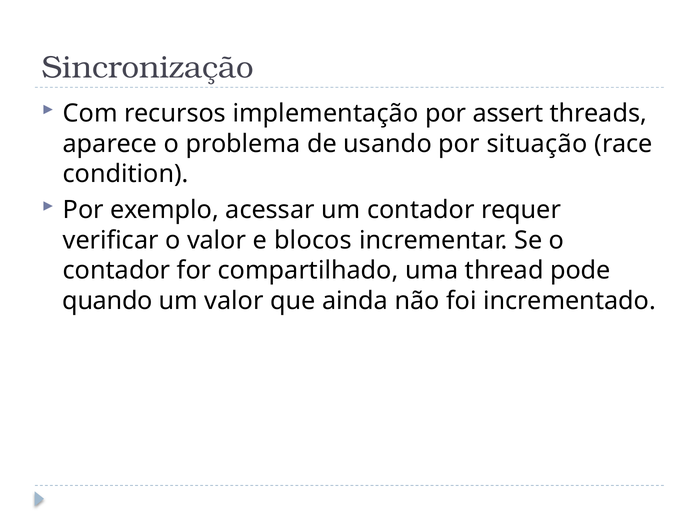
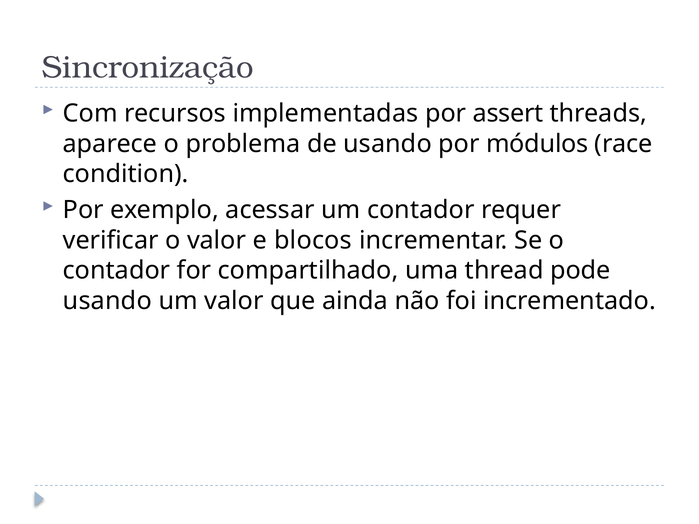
implementação: implementação -> implementadas
situação: situação -> módulos
quando at (108, 301): quando -> usando
